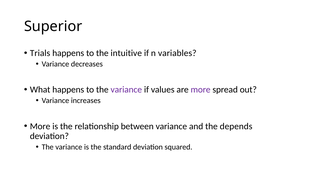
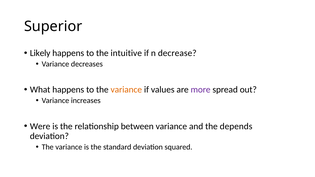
Trials: Trials -> Likely
variables: variables -> decrease
variance at (126, 90) colour: purple -> orange
More at (40, 126): More -> Were
